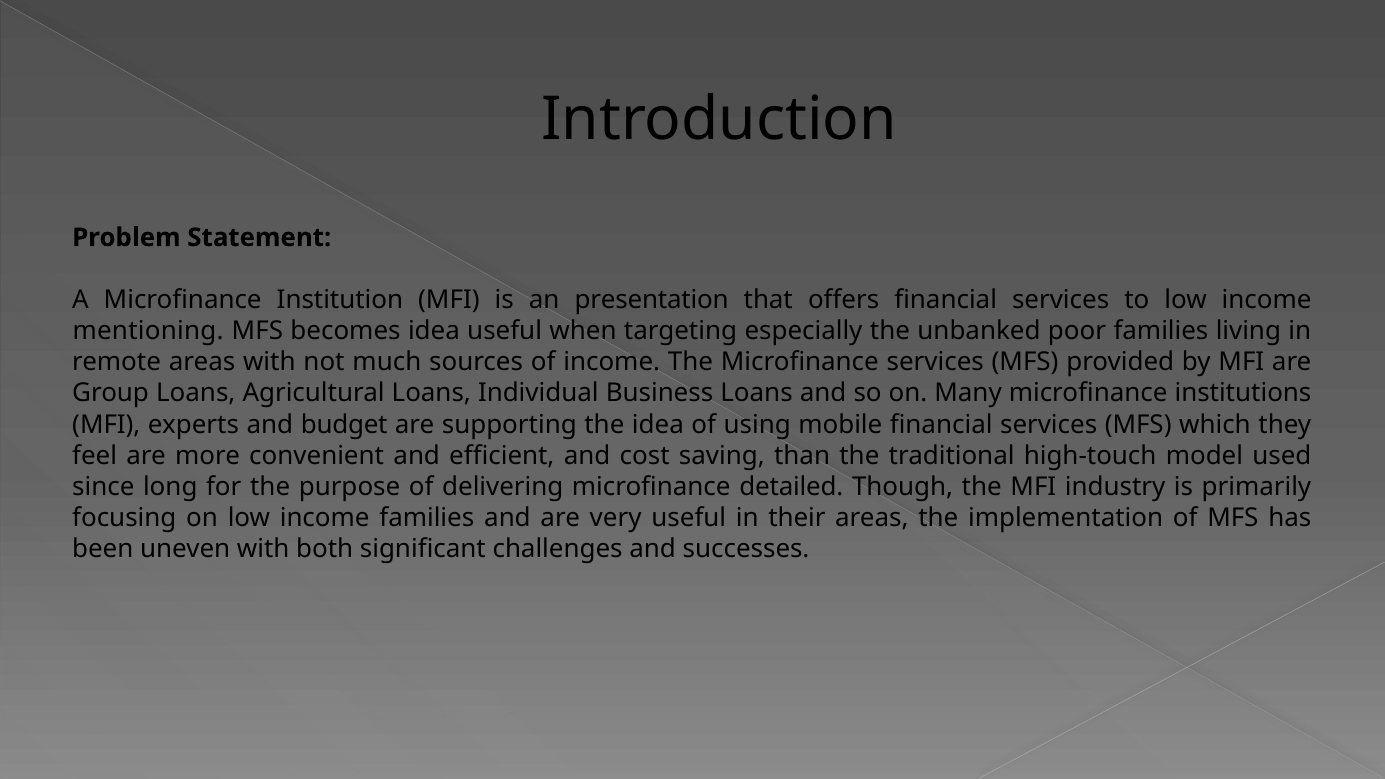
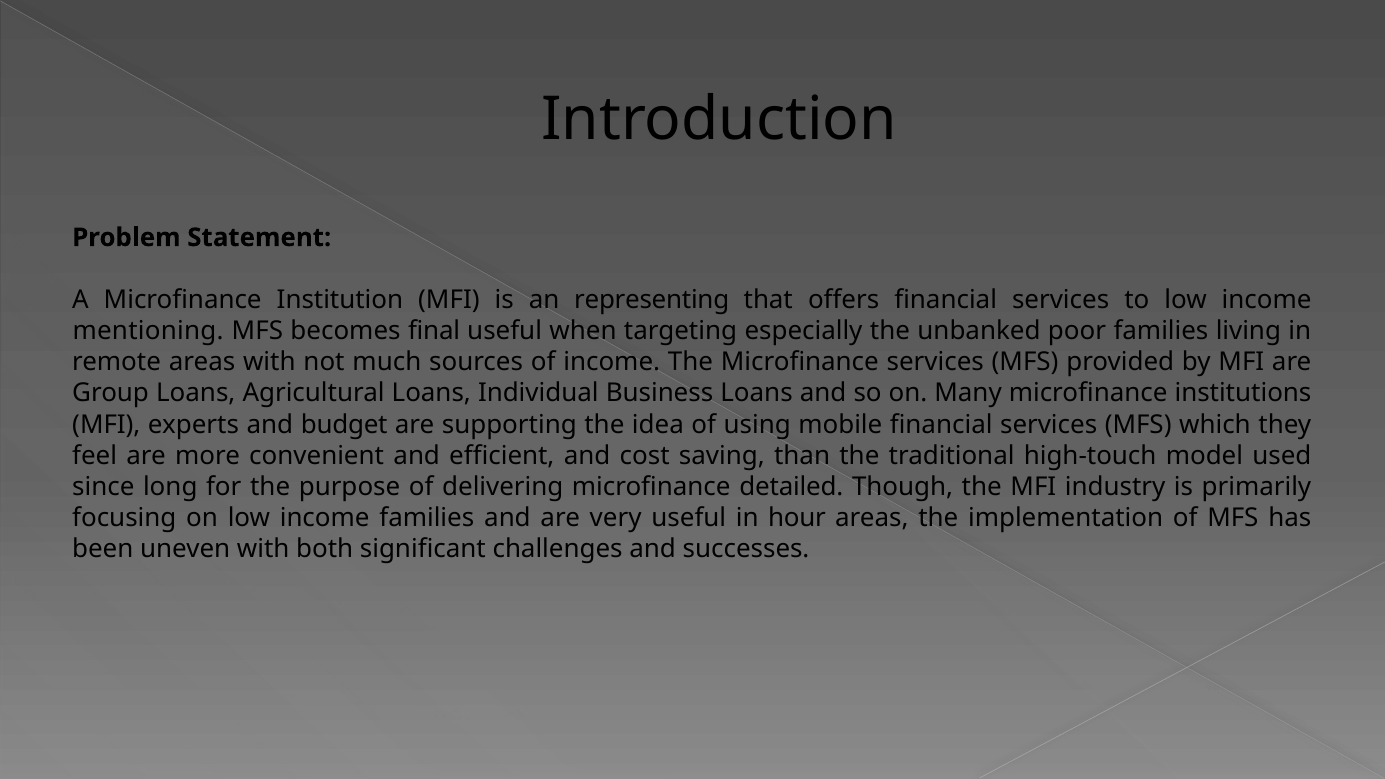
presentation: presentation -> representing
becomes idea: idea -> final
their: their -> hour
